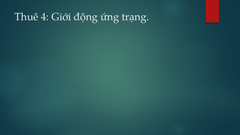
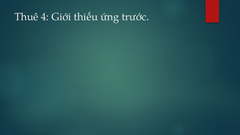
động: động -> thiếu
trạng: trạng -> trước
